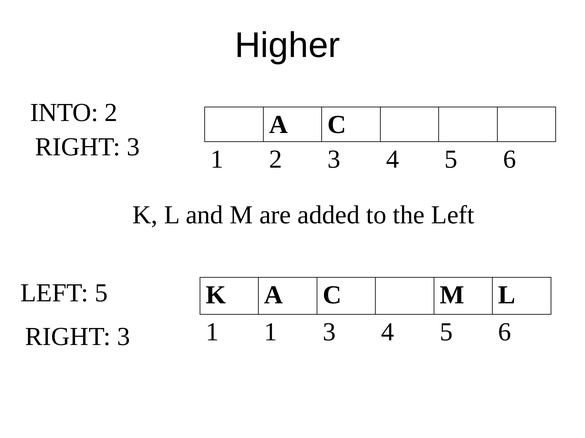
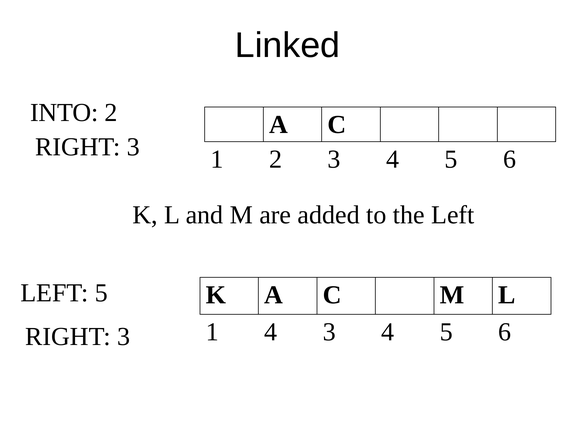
Higher: Higher -> Linked
1 1: 1 -> 4
